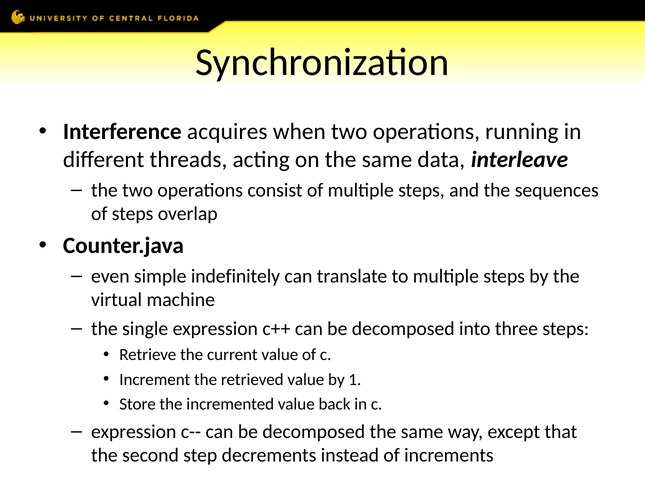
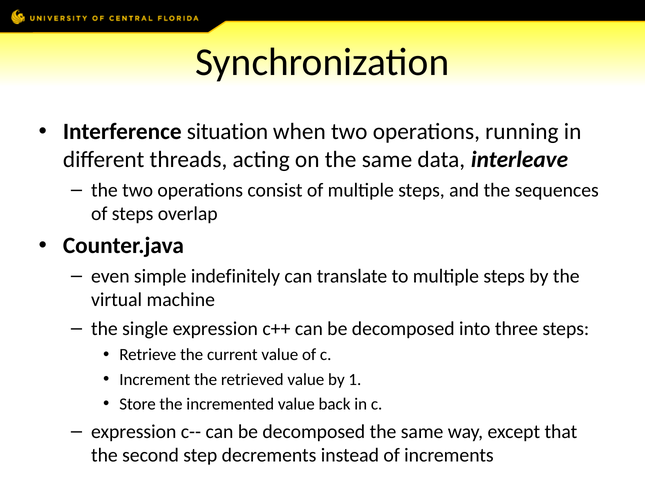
acquires: acquires -> situation
